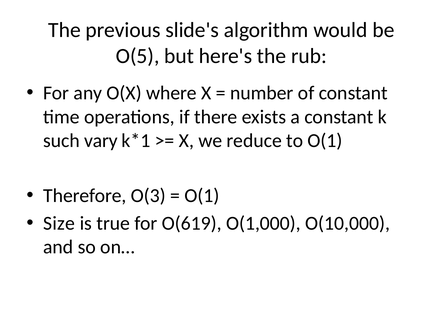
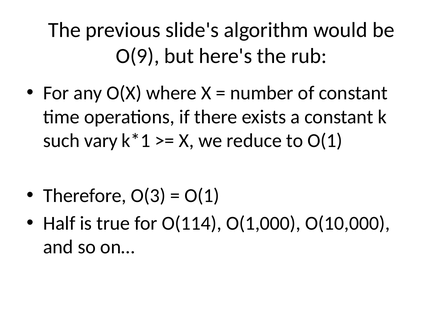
O(5: O(5 -> O(9
Size: Size -> Half
O(619: O(619 -> O(114
